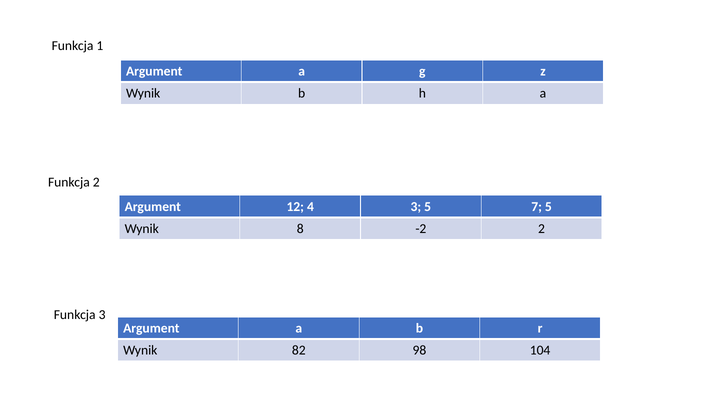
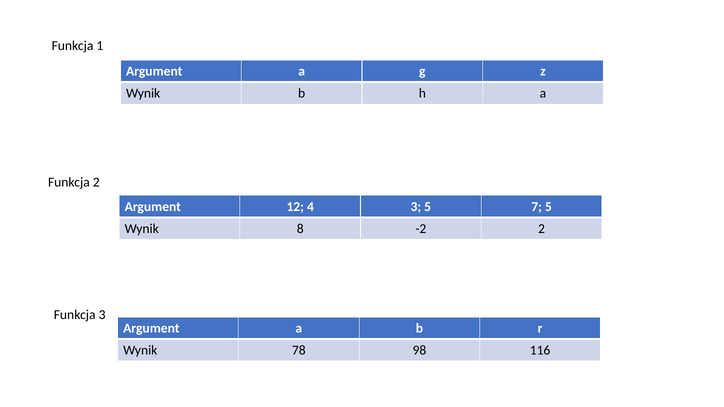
82: 82 -> 78
104: 104 -> 116
